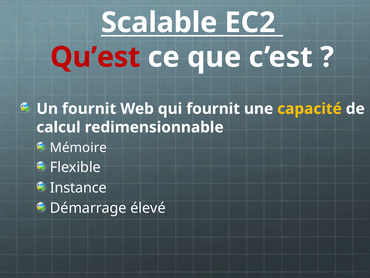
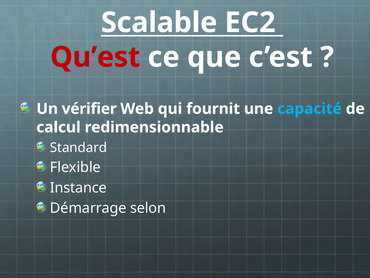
Un fournit: fournit -> vérifier
capacité colour: yellow -> light blue
Mémoire: Mémoire -> Standard
élevé: élevé -> selon
